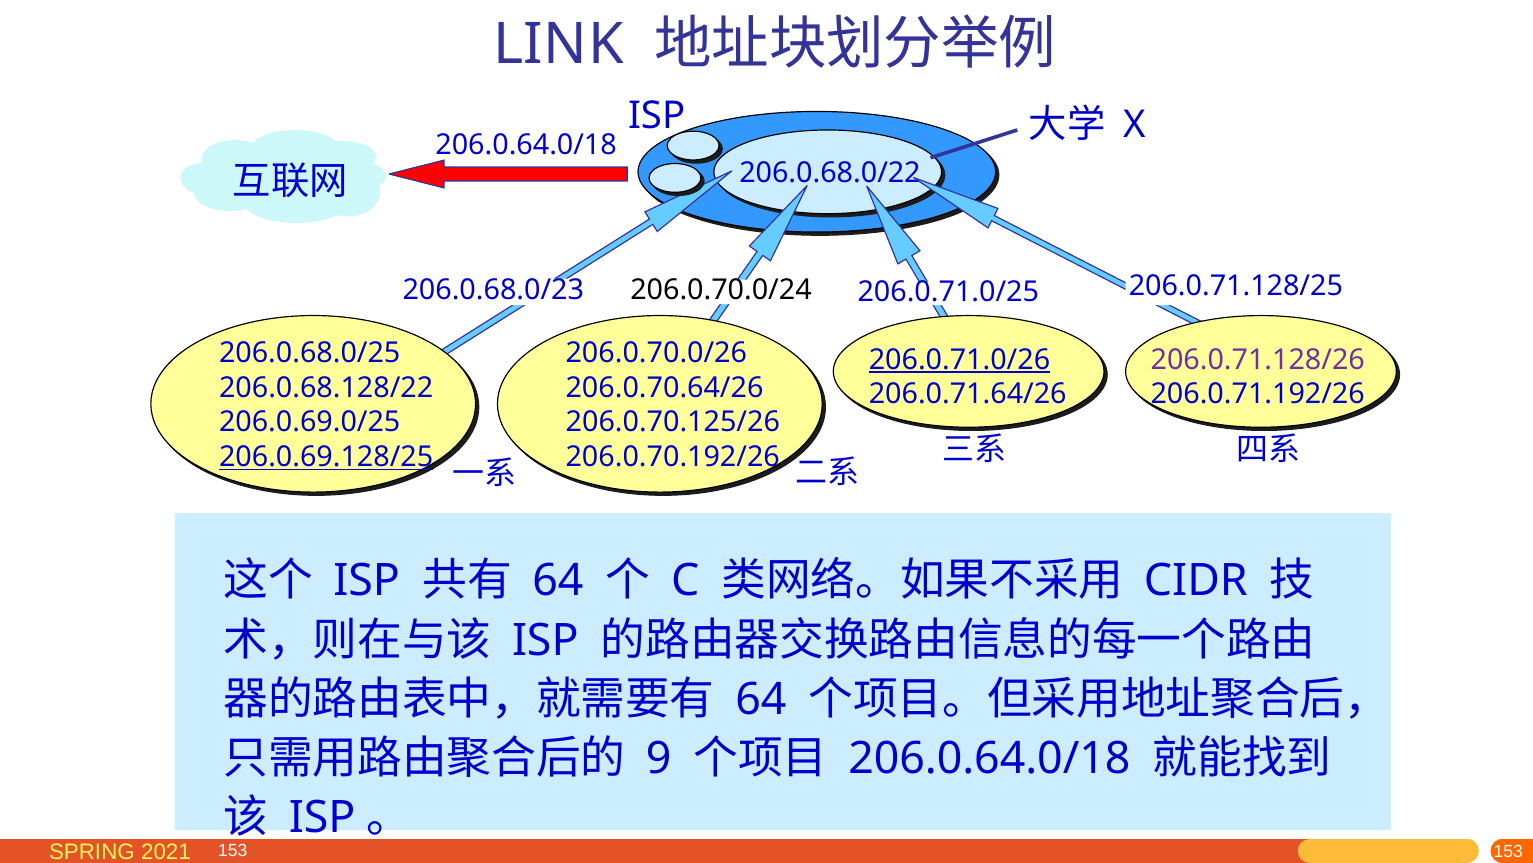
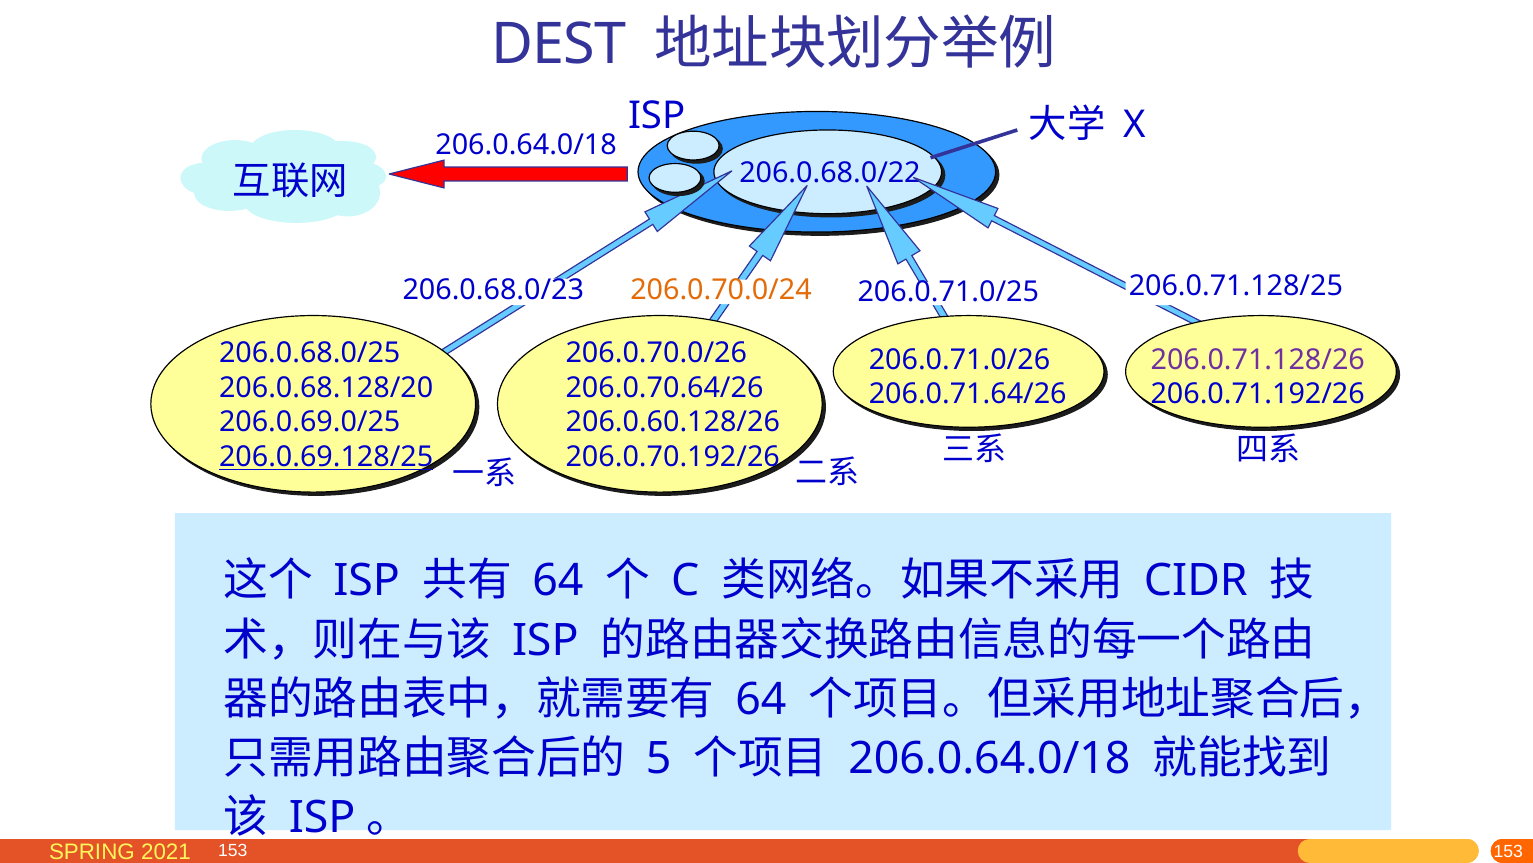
LINK: LINK -> DEST
206.0.70.0/24 at (721, 290) colour: black -> orange
206.0.71.0/26 underline: present -> none
206.0.68.128/22: 206.0.68.128/22 -> 206.0.68.128/20
206.0.70.125/26: 206.0.70.125/26 -> 206.0.60.128/26
9: 9 -> 5
